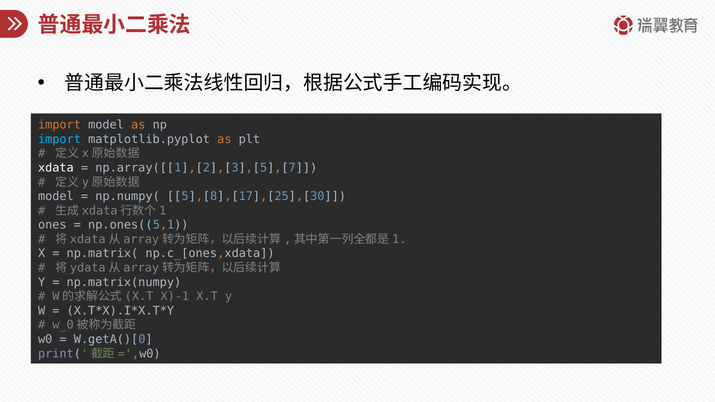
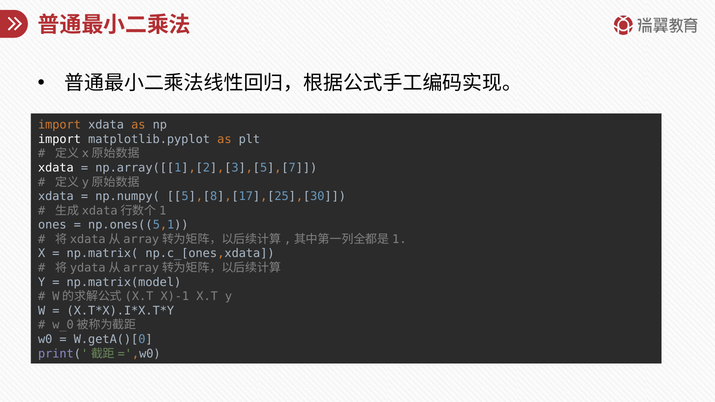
import model: model -> xdata
import at (59, 139) colour: light blue -> white
model at (56, 196): model -> xdata
np.matrix(numpy: np.matrix(numpy -> np.matrix(model
